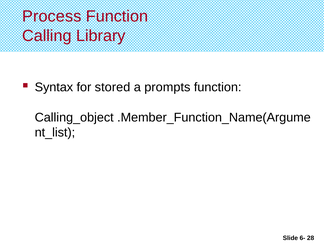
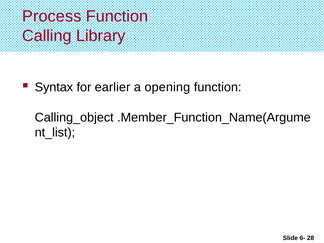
stored: stored -> earlier
prompts: prompts -> opening
